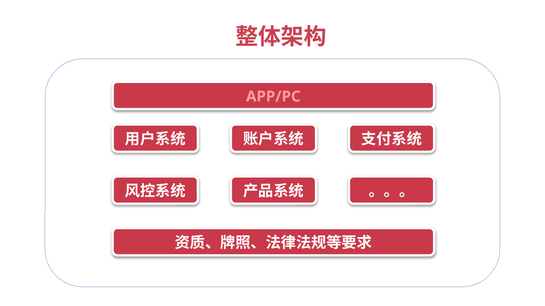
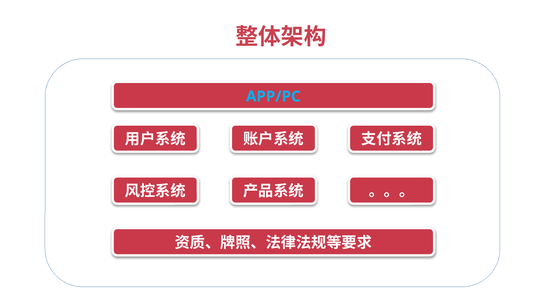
APP/PC colour: pink -> light blue
